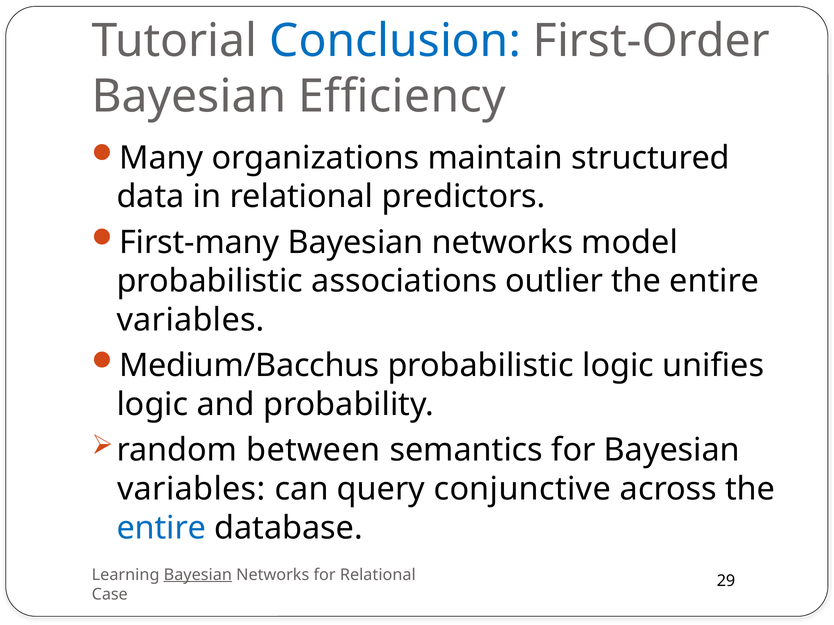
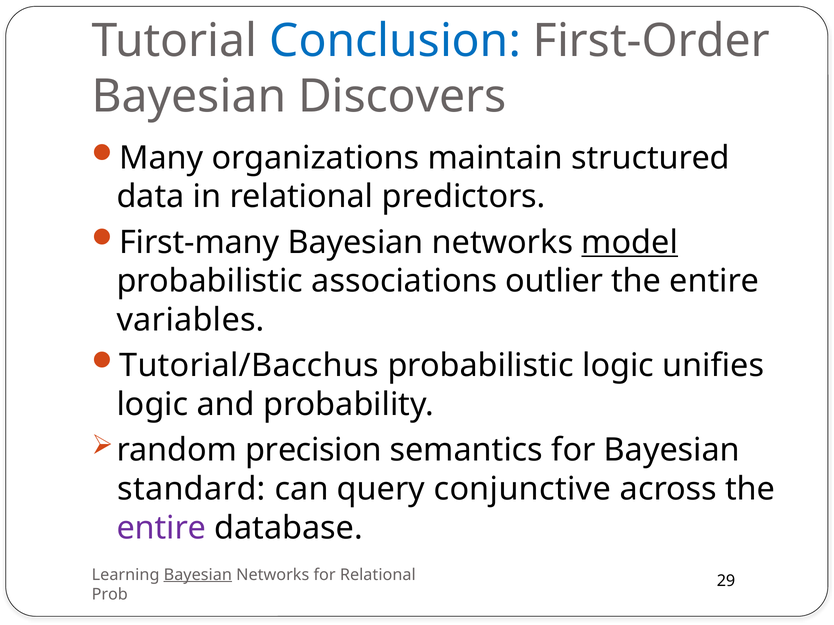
Efficiency: Efficiency -> Discovers
model underline: none -> present
Medium/Bacchus: Medium/Bacchus -> Tutorial/Bacchus
between: between -> precision
variables at (191, 489): variables -> standard
entire at (161, 528) colour: blue -> purple
Case: Case -> Prob
